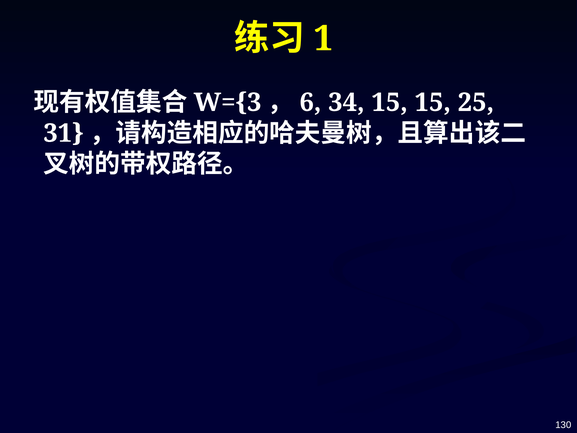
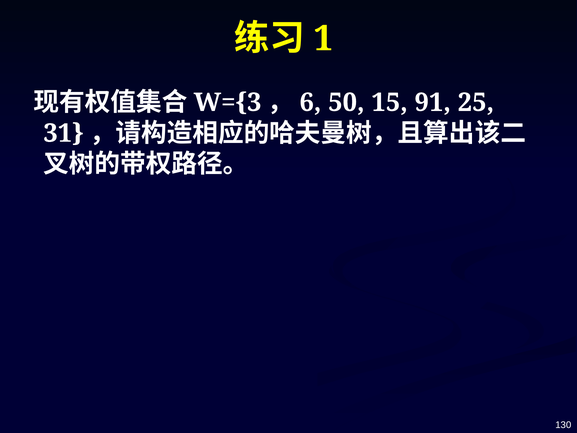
34: 34 -> 50
15 15: 15 -> 91
